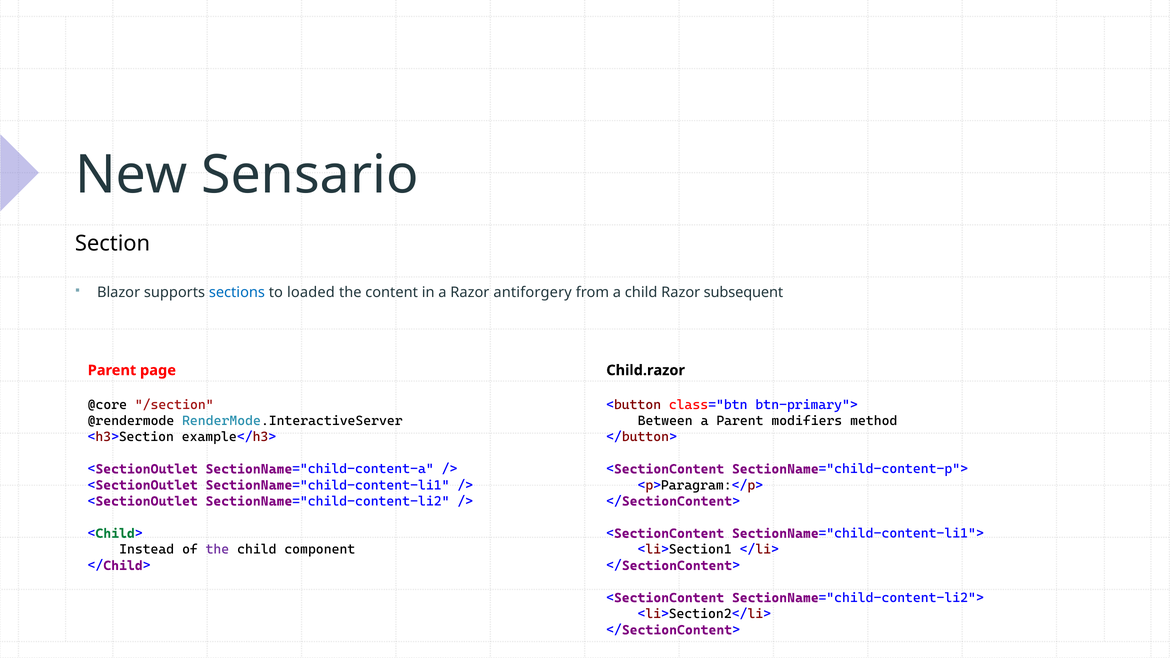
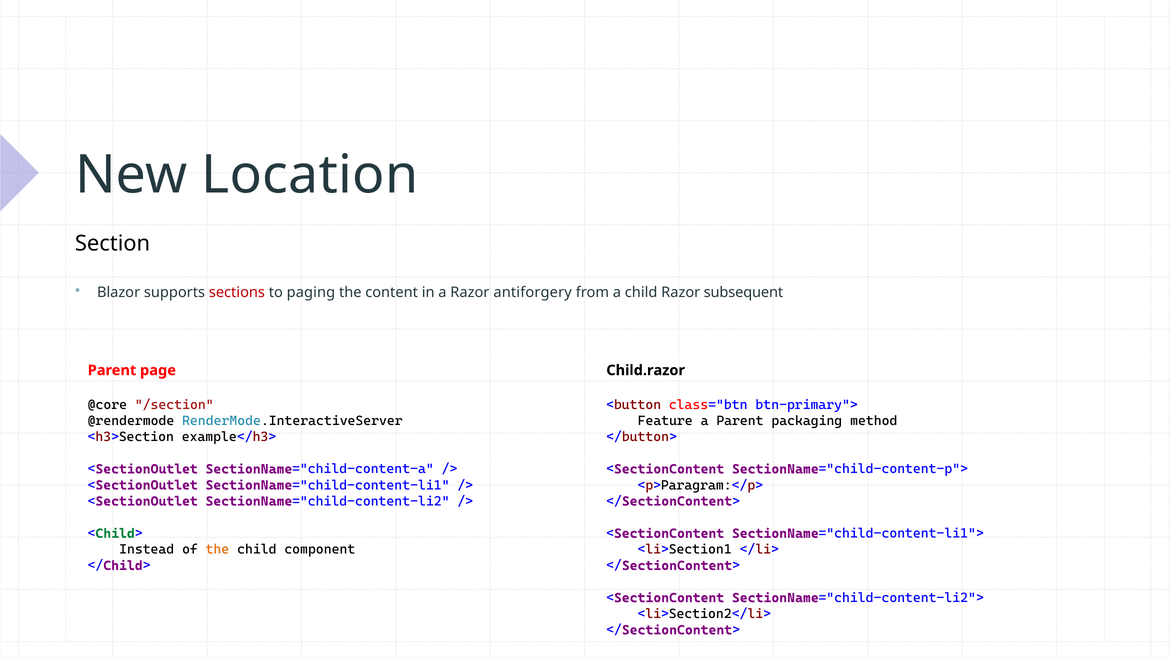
Sensario: Sensario -> Location
sections colour: blue -> red
loaded: loaded -> paging
Between: Between -> Feature
modifiers: modifiers -> packaging
the at (217, 550) colour: purple -> orange
